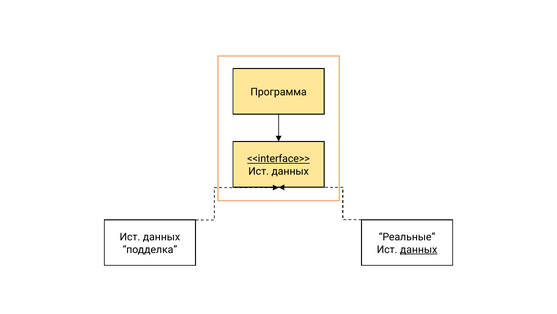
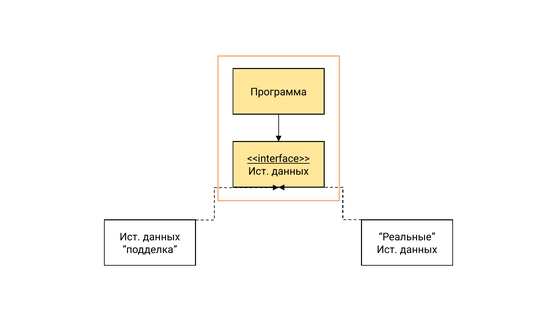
данных at (419, 249) underline: present -> none
